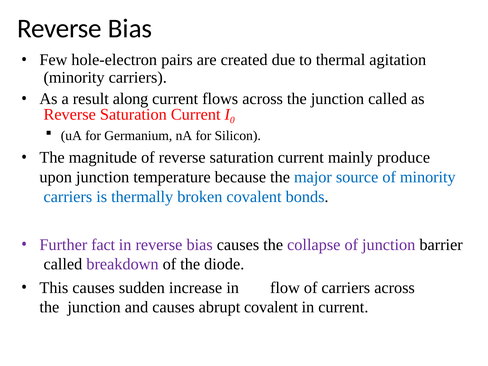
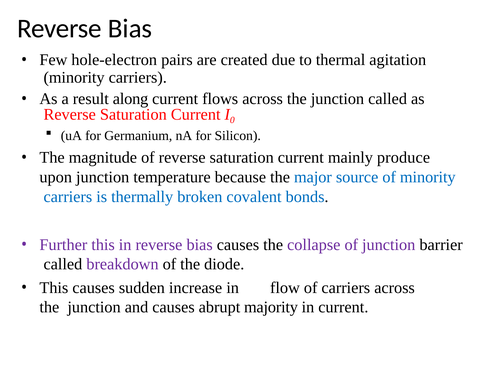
Further fact: fact -> this
abrupt covalent: covalent -> majority
